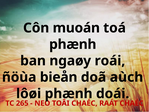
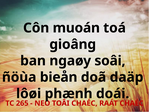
phænh at (73, 44): phænh -> gioâng
roái: roái -> soâi
aùch: aùch -> daäp
